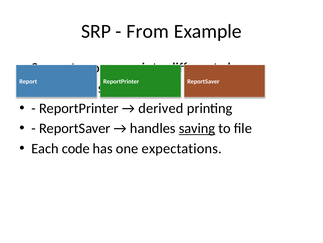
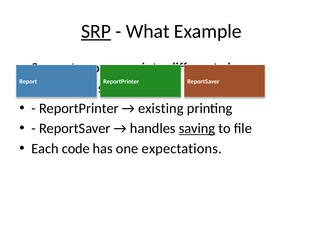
SRP underline: none -> present
From: From -> What
derived: derived -> existing
